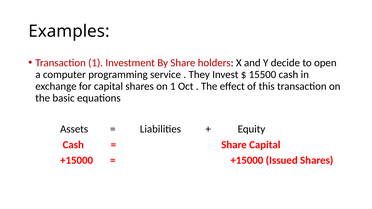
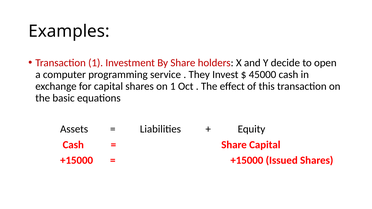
15500: 15500 -> 45000
